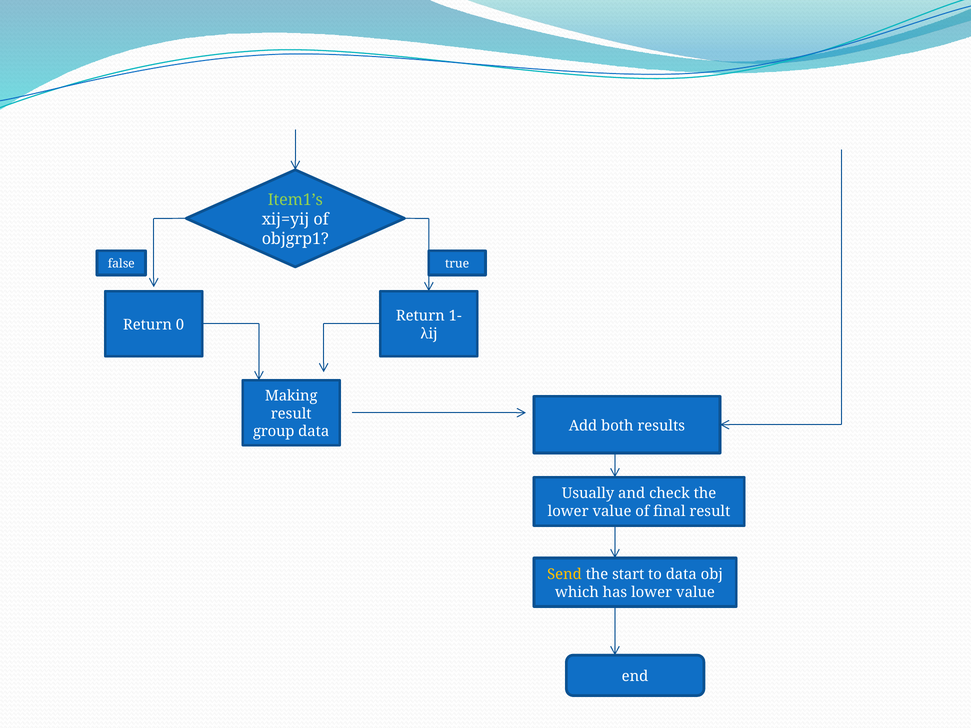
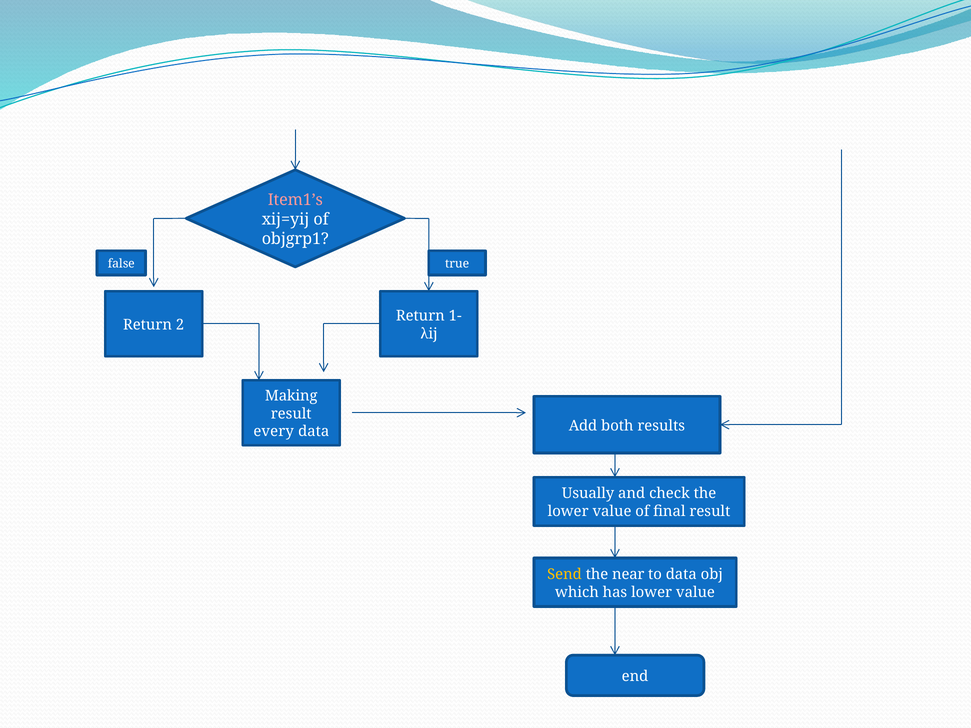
Item1’s colour: light green -> pink
0: 0 -> 2
group: group -> every
start: start -> near
